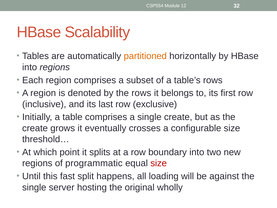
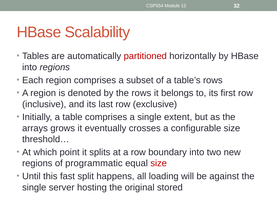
partitioned colour: orange -> red
single create: create -> extent
create at (35, 128): create -> arrays
wholly: wholly -> stored
